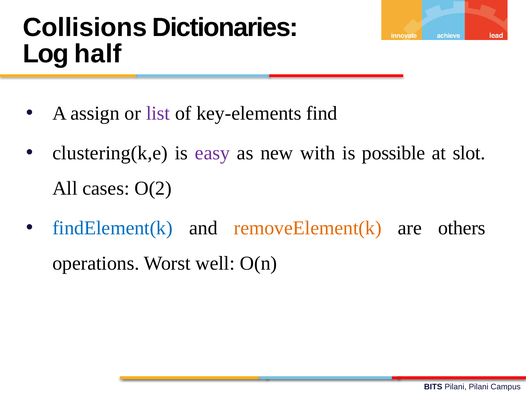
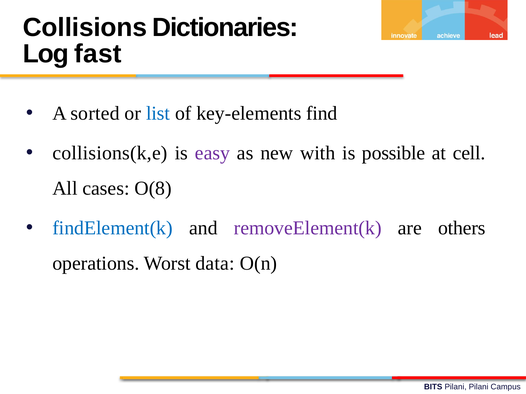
half: half -> fast
assign: assign -> sorted
list colour: purple -> blue
clustering(k,e: clustering(k,e -> collisions(k,e
slot: slot -> cell
O(2: O(2 -> O(8
removeElement(k colour: orange -> purple
well: well -> data
